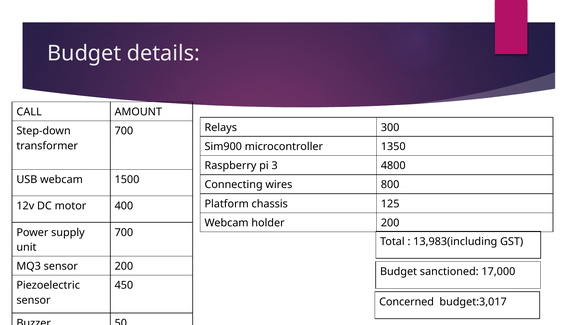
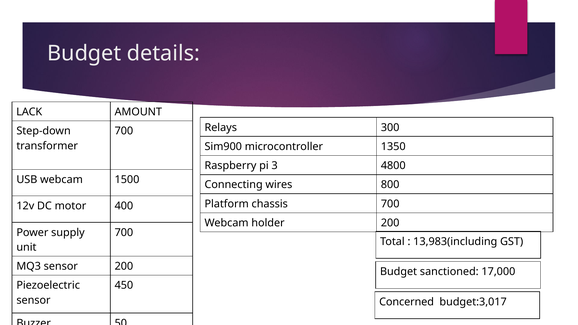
CALL: CALL -> LACK
chassis 125: 125 -> 700
